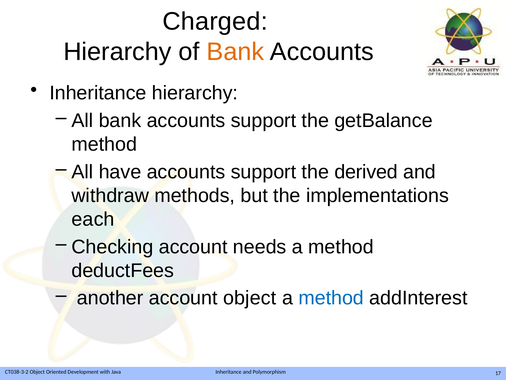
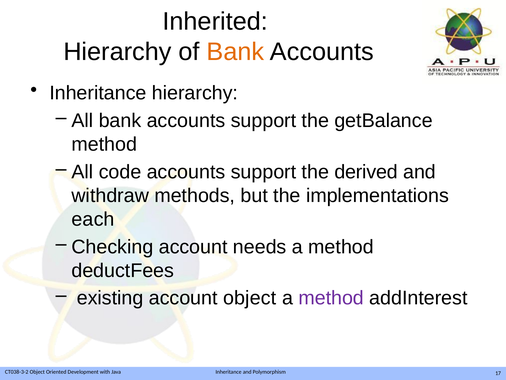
Charged: Charged -> Inherited
have: have -> code
another: another -> existing
method at (331, 298) colour: blue -> purple
